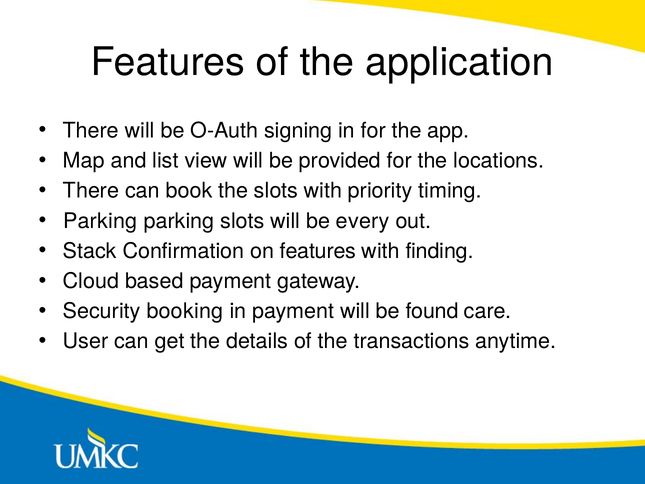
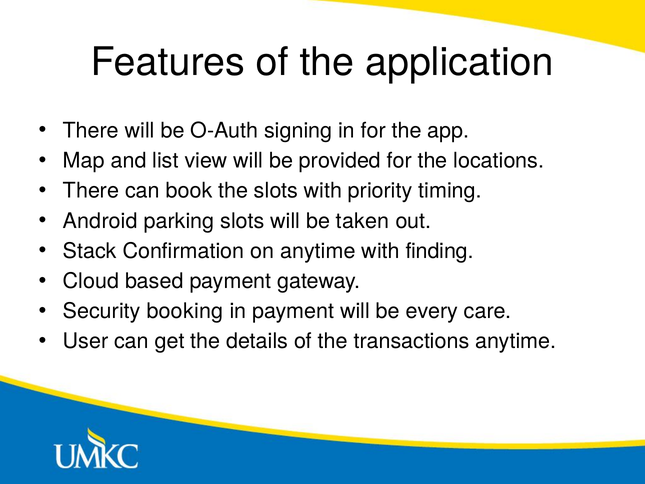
Parking at (100, 221): Parking -> Android
every: every -> taken
on features: features -> anytime
found: found -> every
